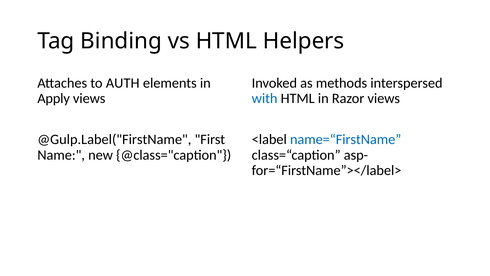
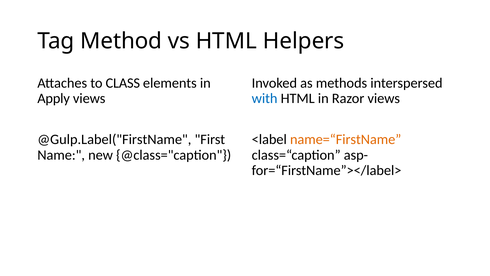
Binding: Binding -> Method
AUTH: AUTH -> CLASS
name=“FirstName colour: blue -> orange
